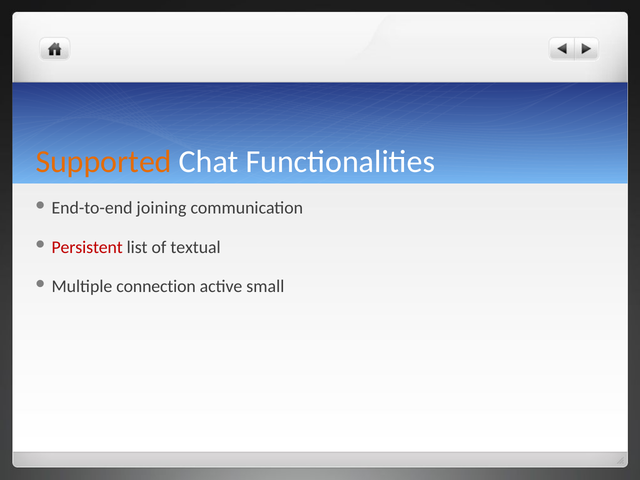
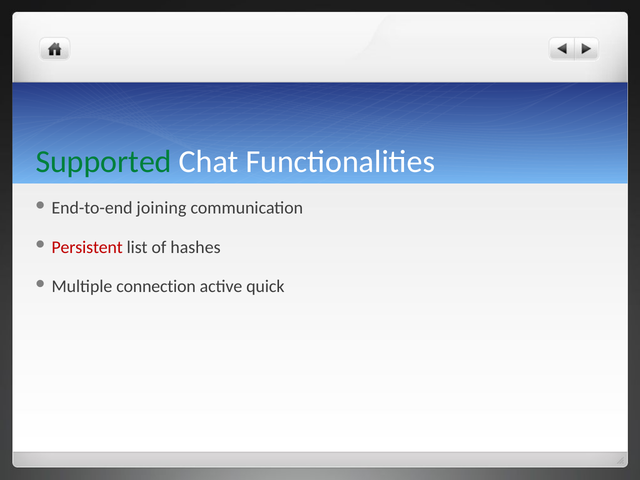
Supported colour: orange -> green
textual: textual -> hashes
small: small -> quick
